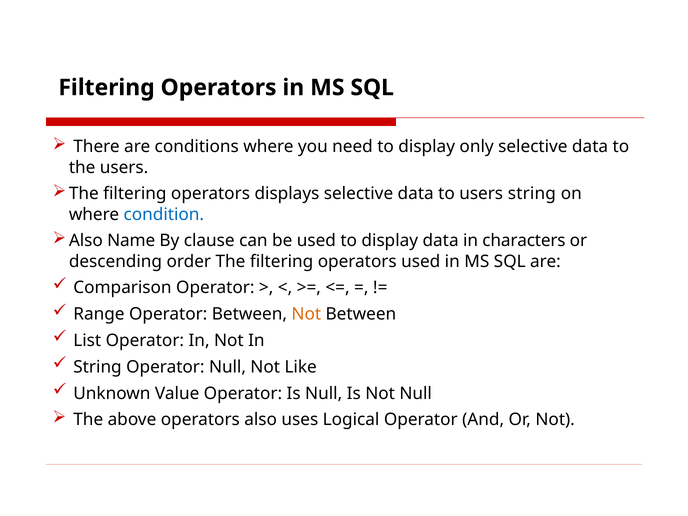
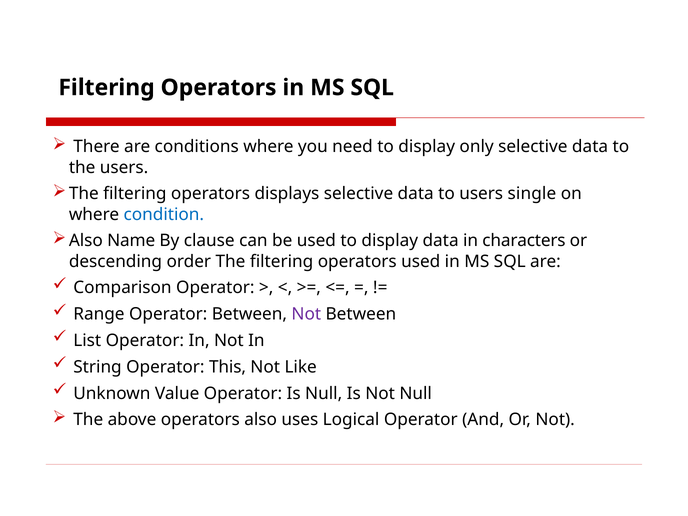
users string: string -> single
Not at (306, 314) colour: orange -> purple
Operator Null: Null -> This
